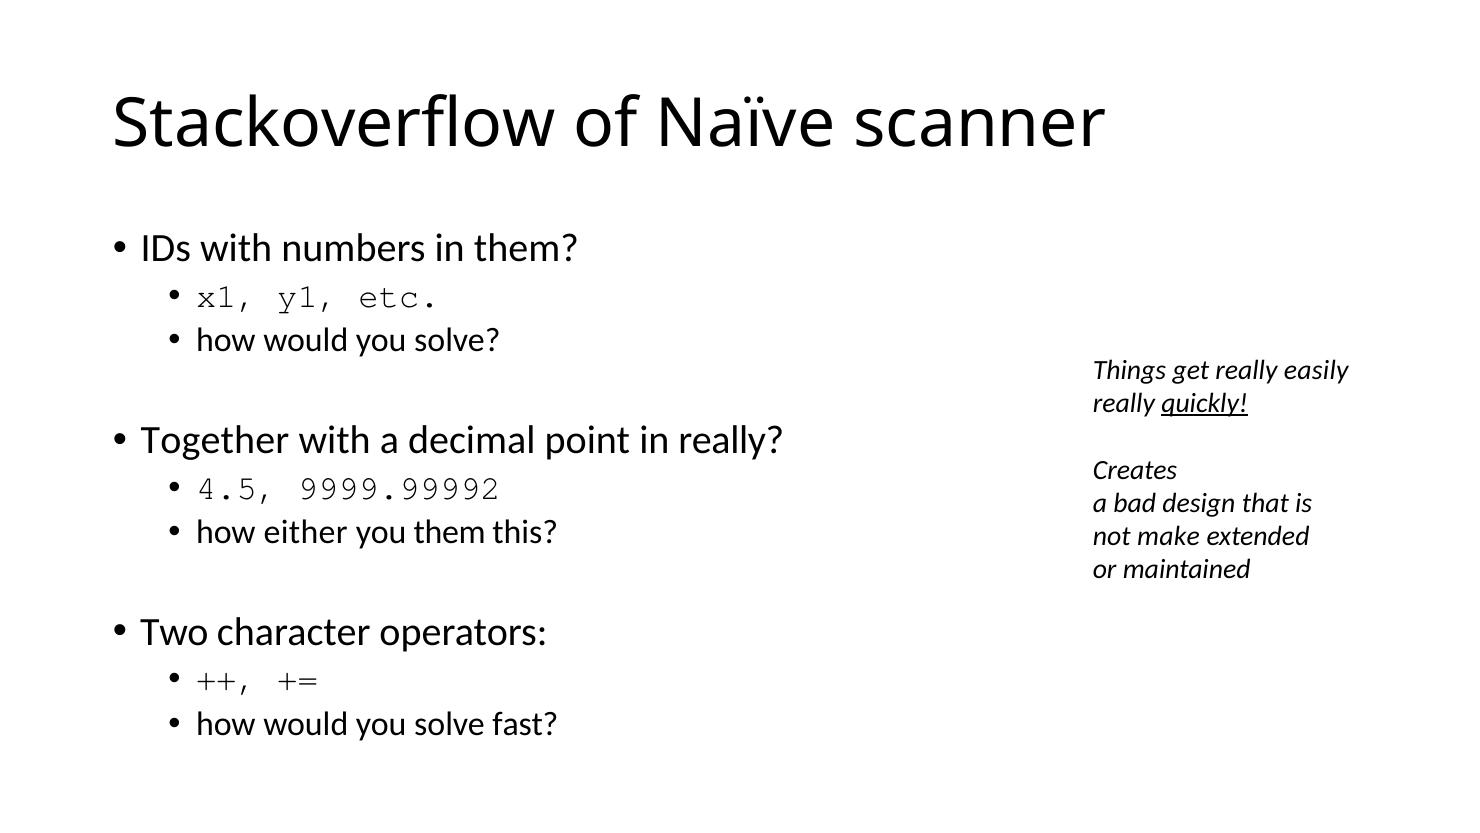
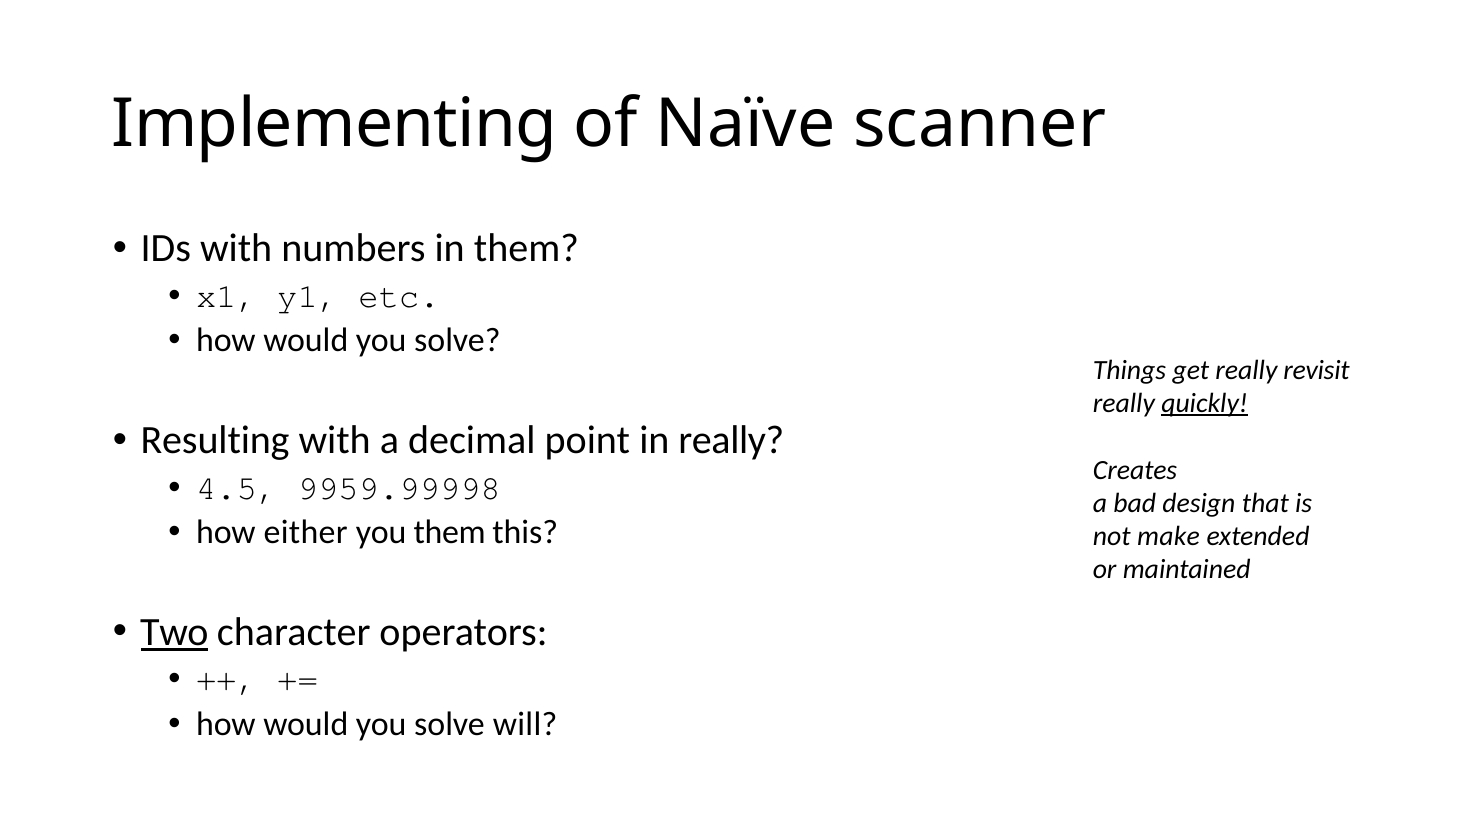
Stackoverflow: Stackoverflow -> Implementing
easily: easily -> revisit
Together: Together -> Resulting
9999.99992: 9999.99992 -> 9959.99998
Two underline: none -> present
fast: fast -> will
